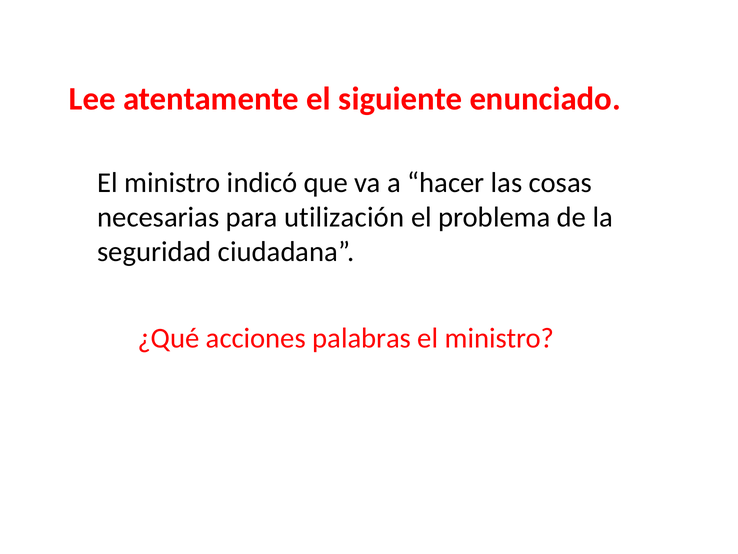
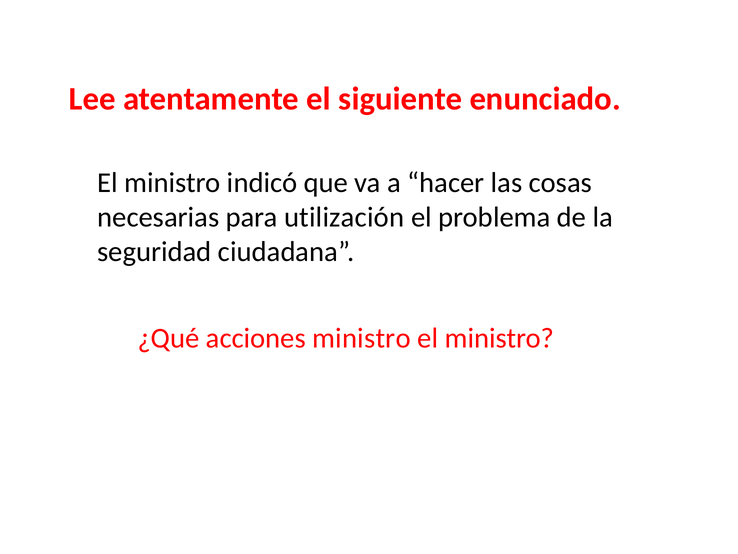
acciones palabras: palabras -> ministro
